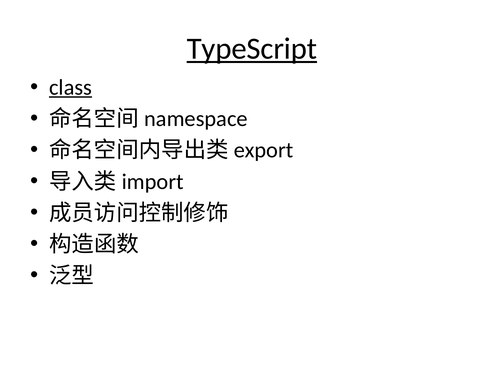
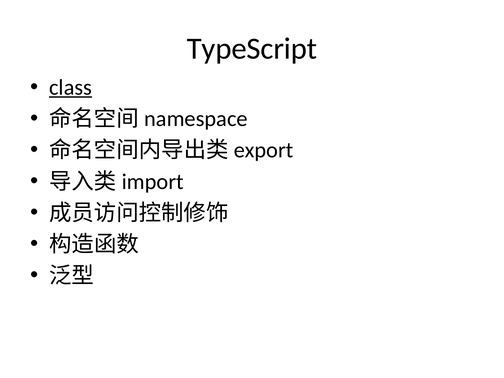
TypeScript underline: present -> none
